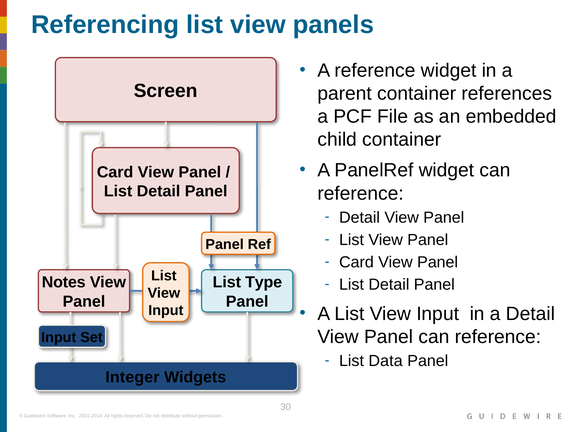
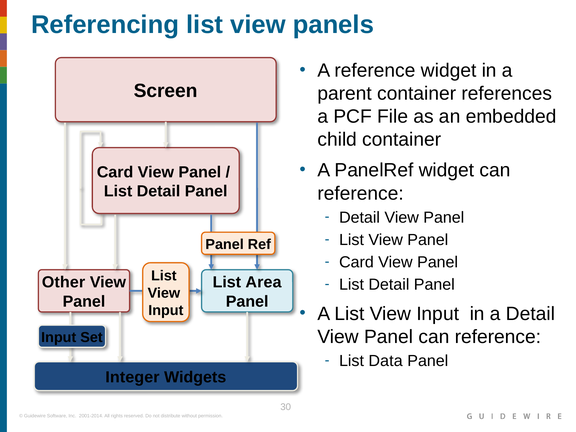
Notes: Notes -> Other
Type: Type -> Area
